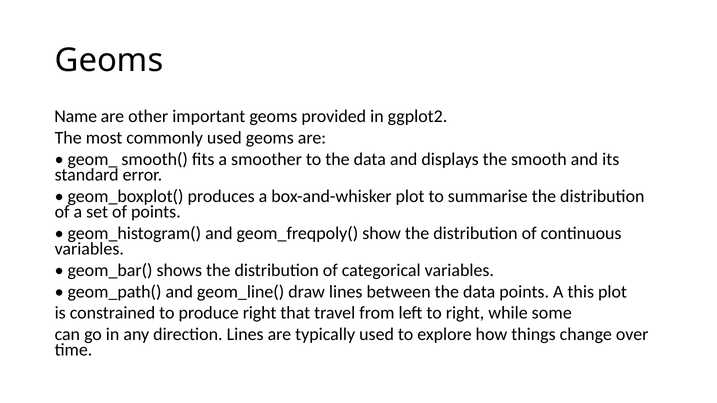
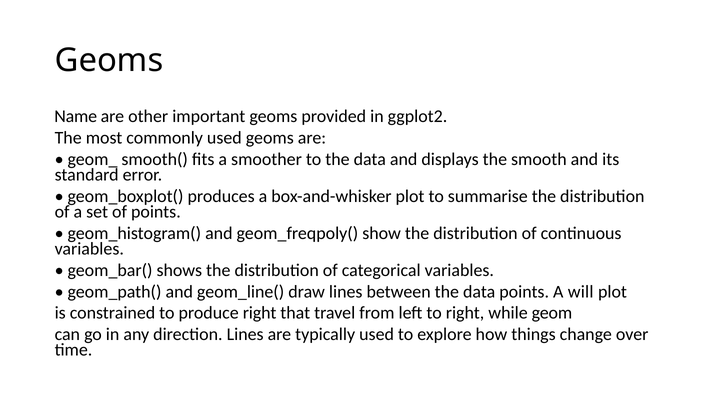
this: this -> will
some: some -> geom
